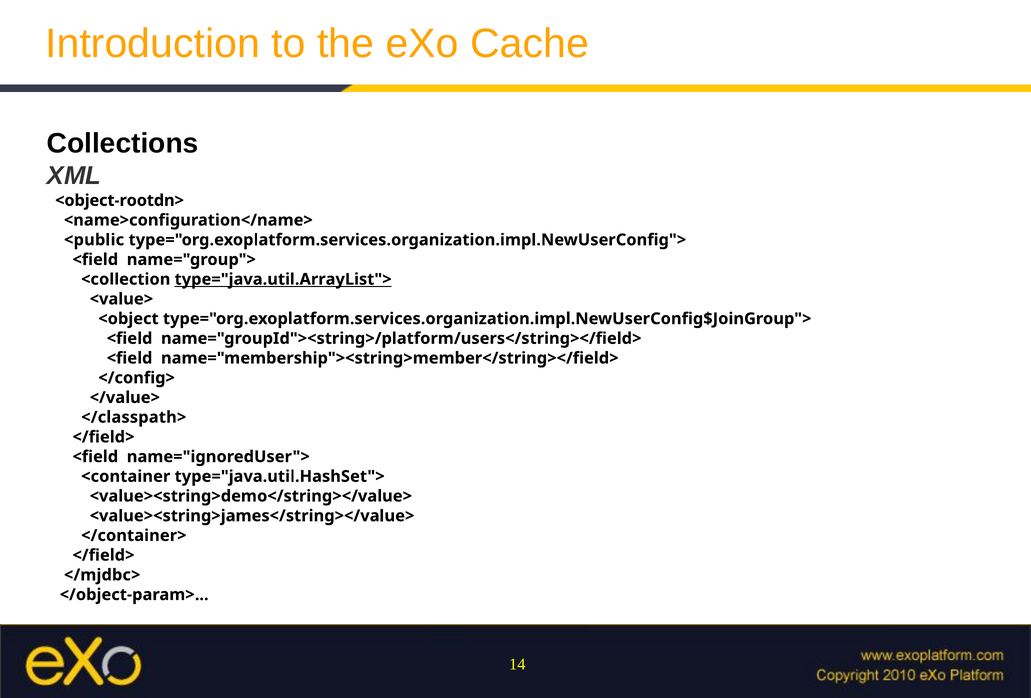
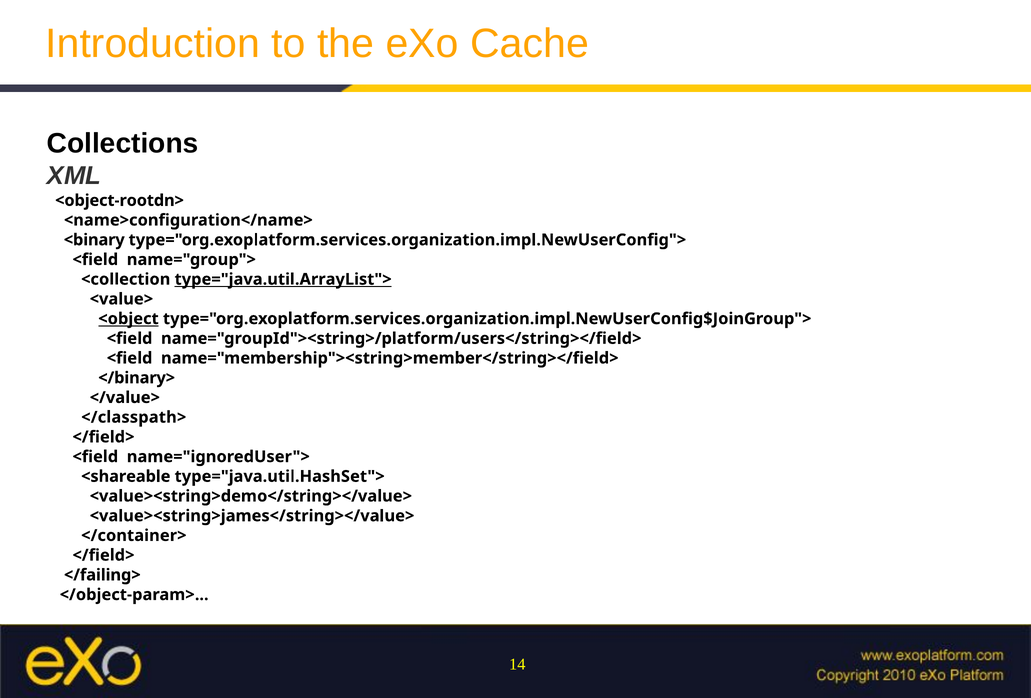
<public: <public -> <binary
<object underline: none -> present
</config>: </config> -> </binary>
<container: <container -> <shareable
</mjdbc>: </mjdbc> -> </failing>
